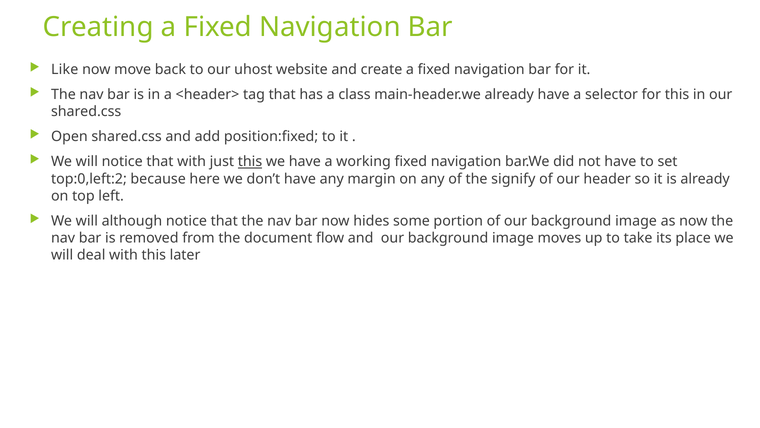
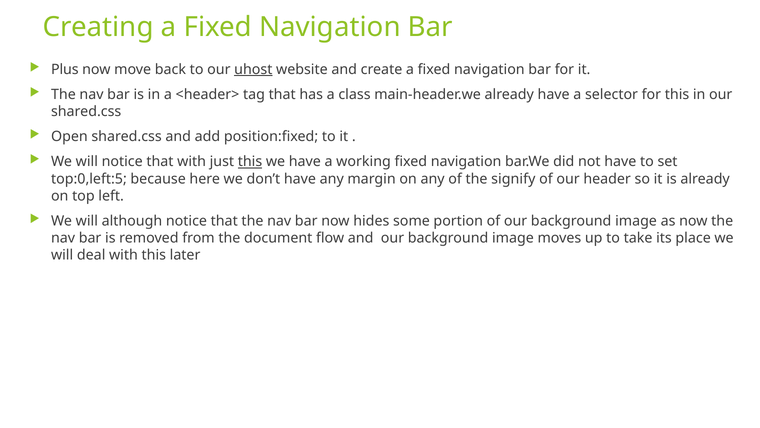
Like: Like -> Plus
uhost underline: none -> present
top:0,left:2: top:0,left:2 -> top:0,left:5
